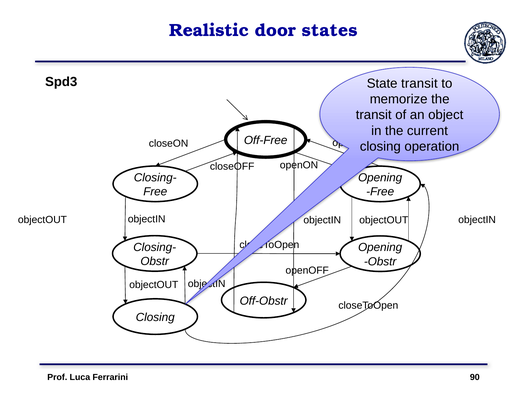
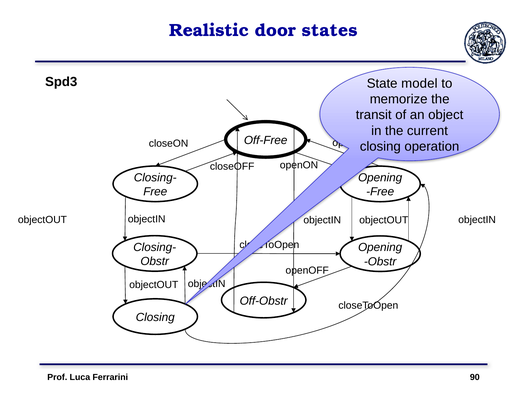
State transit: transit -> model
